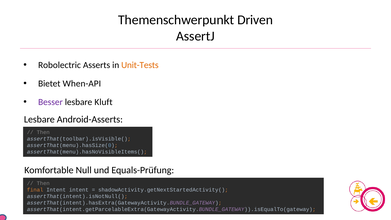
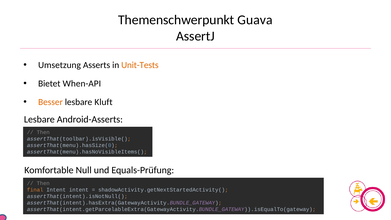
Driven: Driven -> Guava
Robolectric: Robolectric -> Umsetzung
Besser colour: purple -> orange
